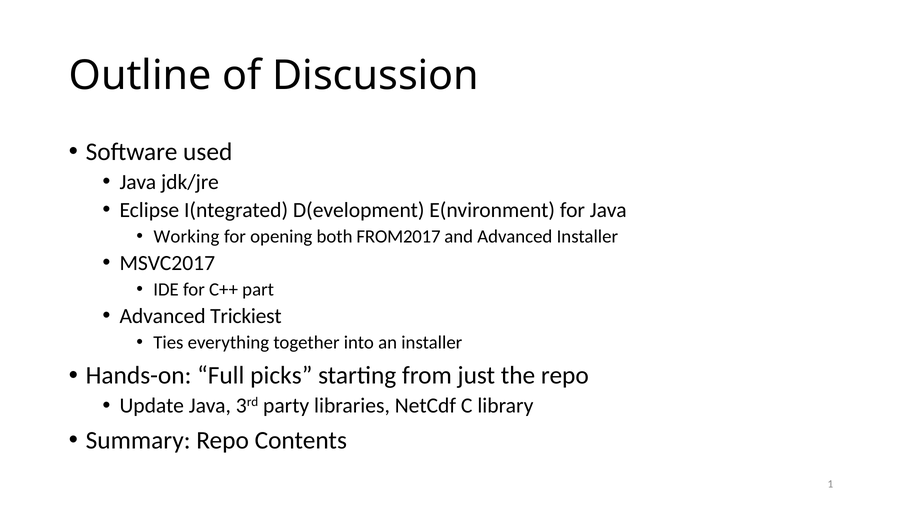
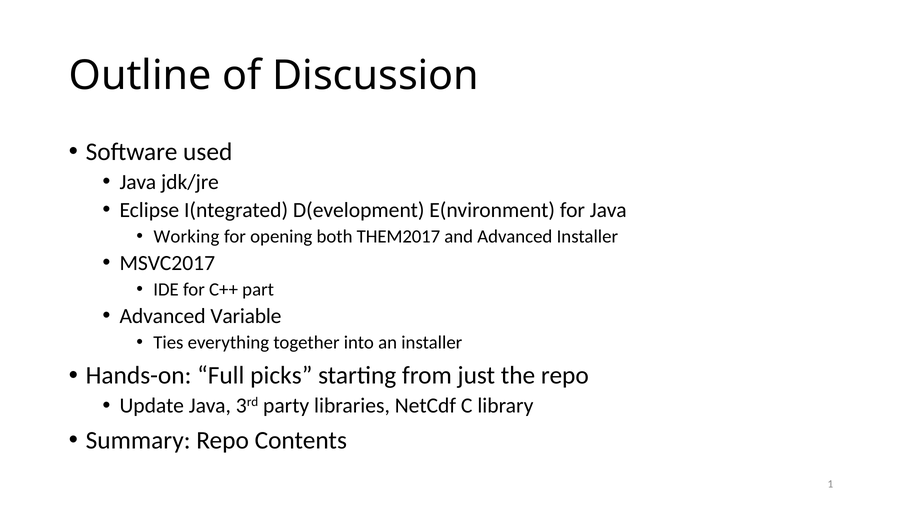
FROM2017: FROM2017 -> THEM2017
Trickiest: Trickiest -> Variable
